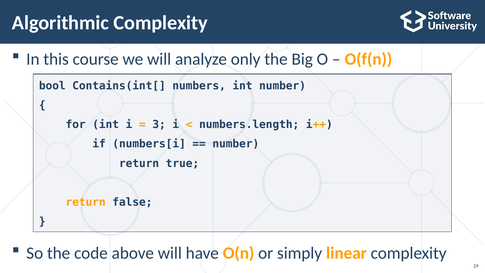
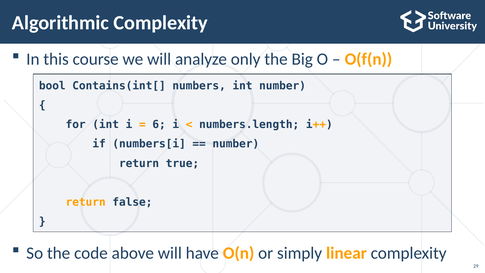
3: 3 -> 6
